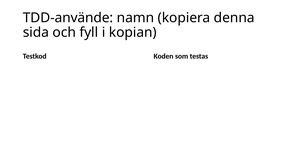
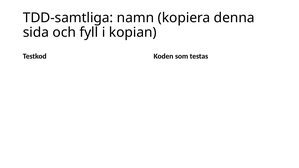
TDD-använde: TDD-använde -> TDD-samtliga
